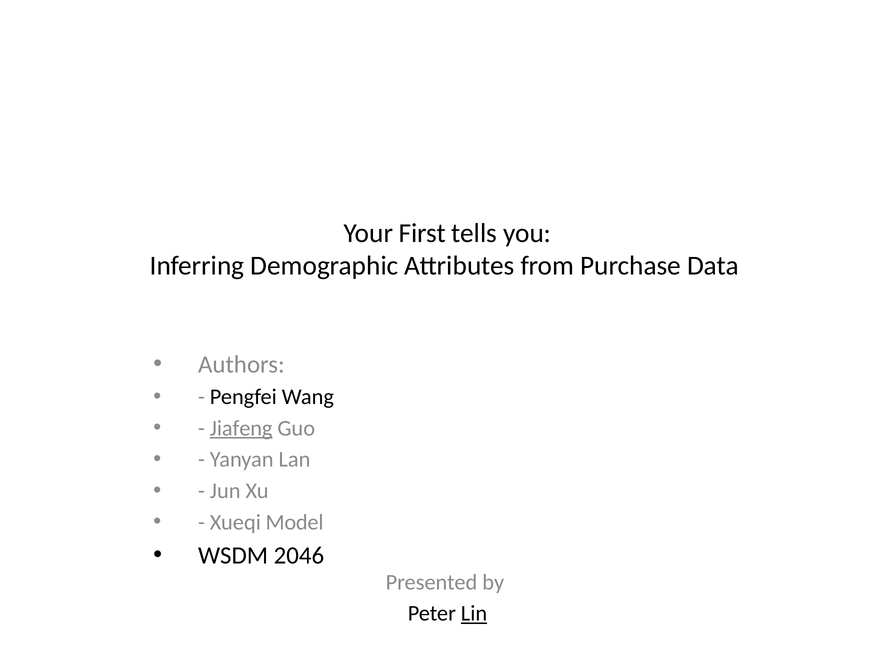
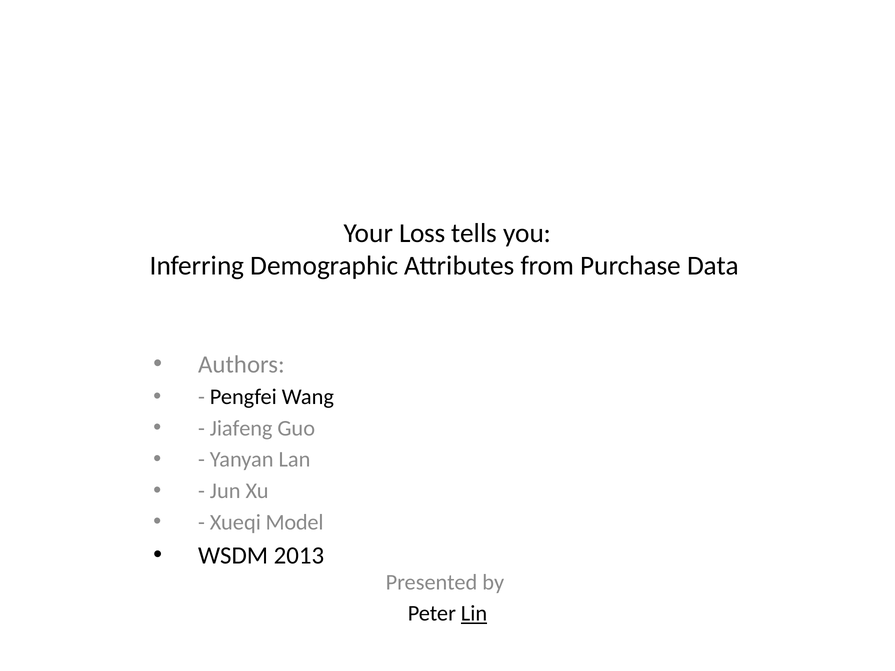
First: First -> Loss
Jiafeng underline: present -> none
2046: 2046 -> 2013
